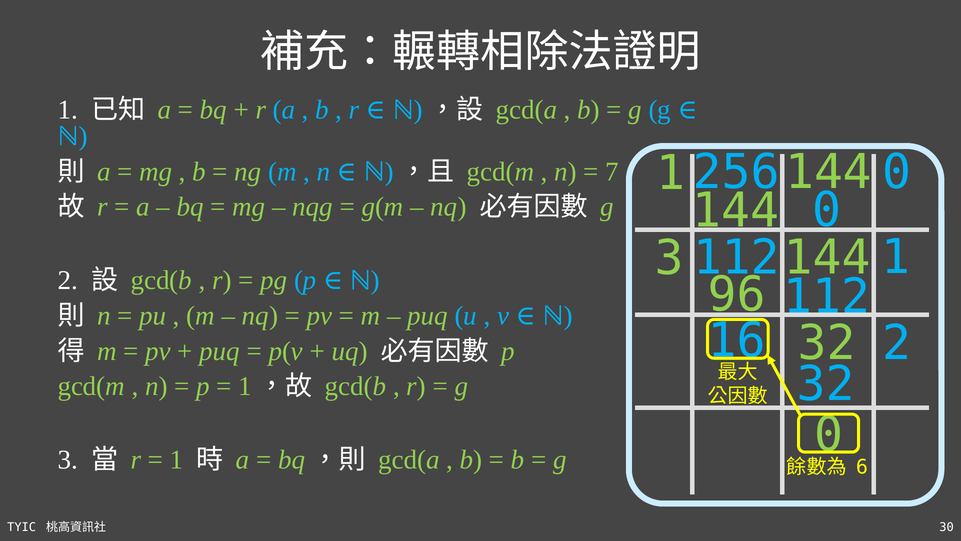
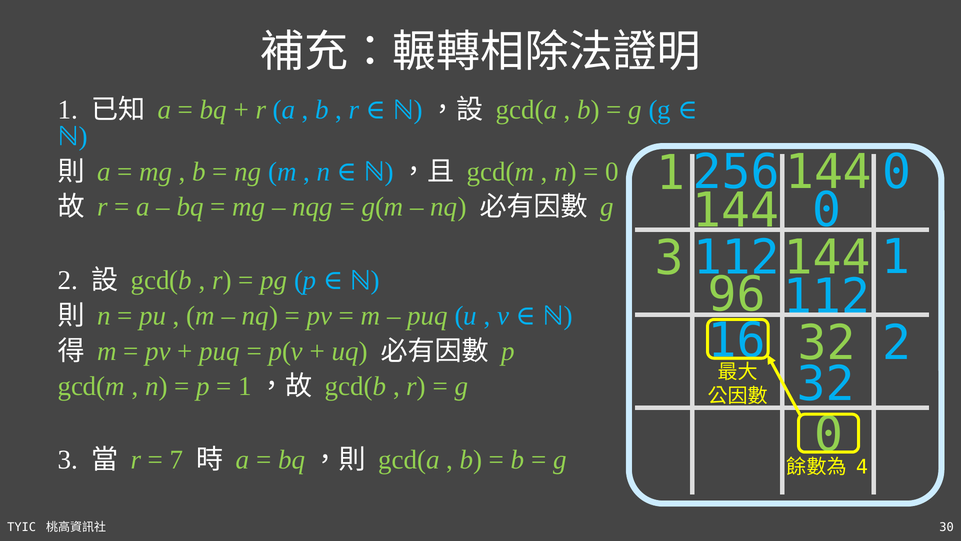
7 at (612, 171): 7 -> 0
1 at (176, 460): 1 -> 7
6: 6 -> 4
